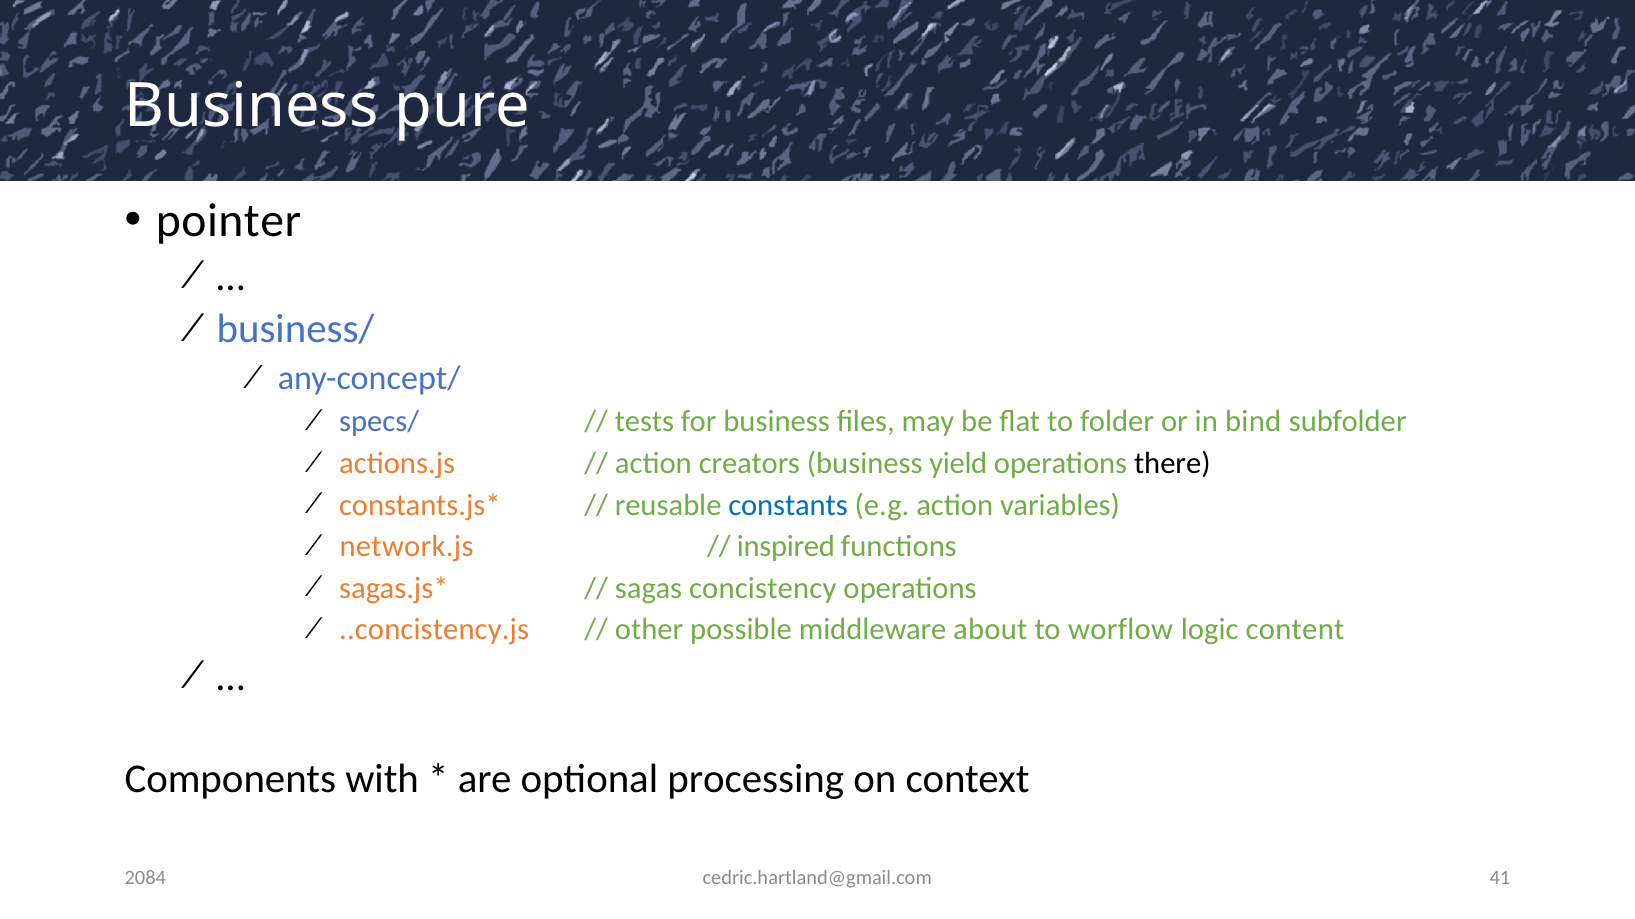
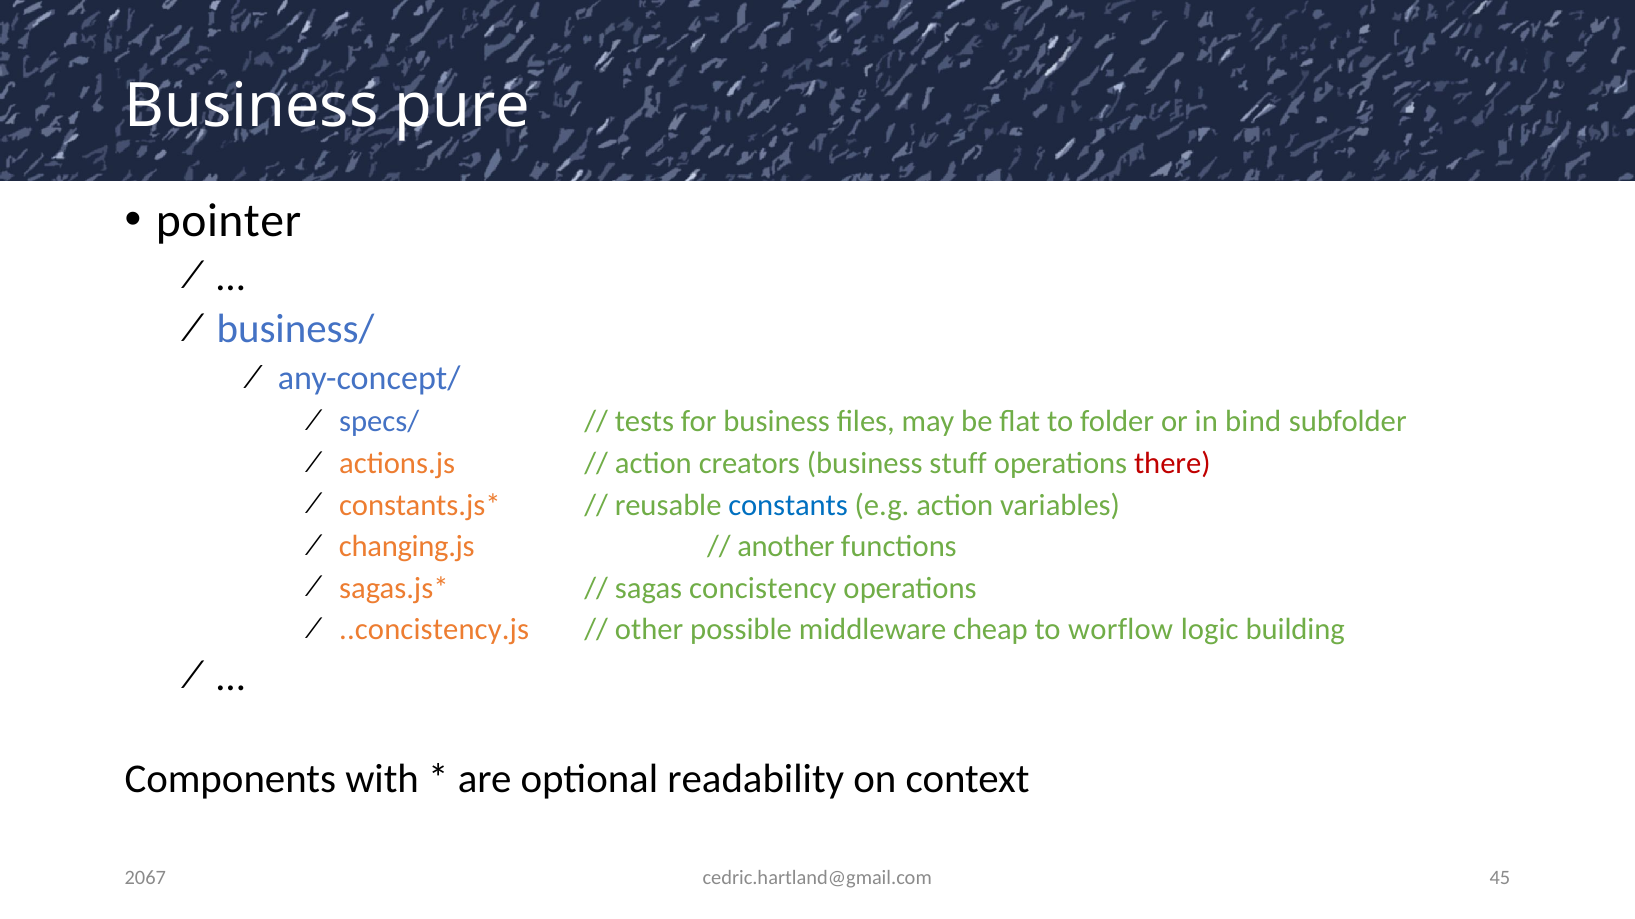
yield: yield -> stuff
there colour: black -> red
network.js: network.js -> changing.js
inspired: inspired -> another
about: about -> cheap
content: content -> building
processing: processing -> readability
41: 41 -> 45
2084: 2084 -> 2067
